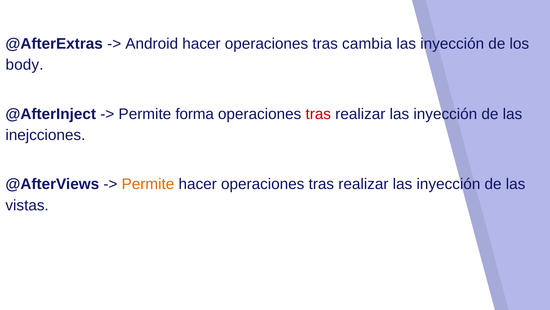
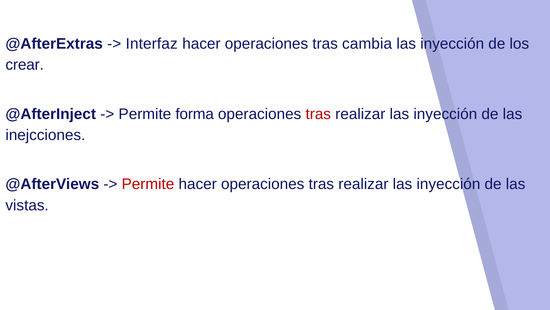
Android: Android -> Interfaz
body: body -> crear
Permite at (148, 184) colour: orange -> red
